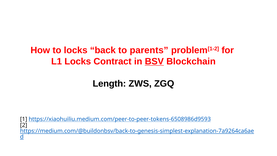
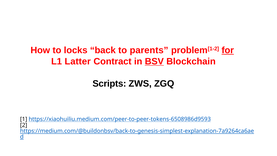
for underline: none -> present
L1 Locks: Locks -> Latter
Length: Length -> Scripts
